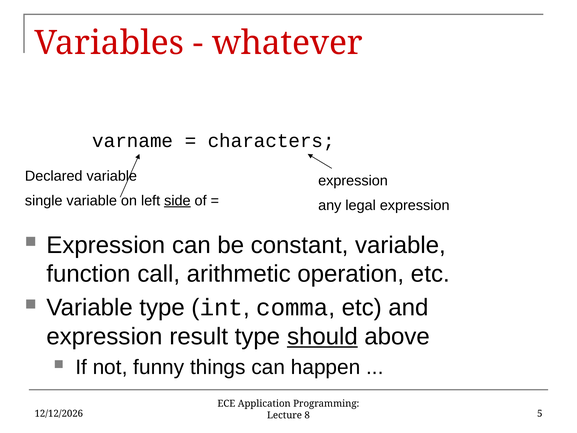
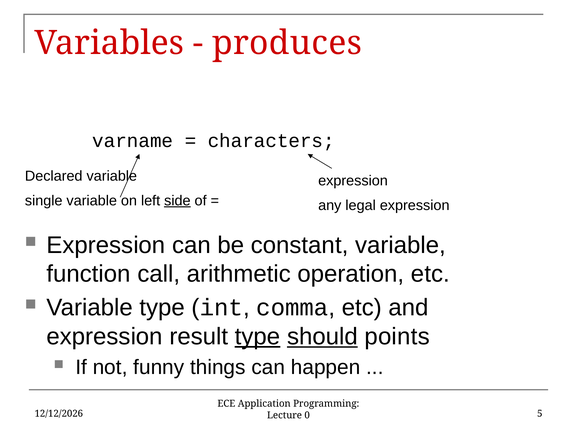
whatever: whatever -> produces
type at (258, 336) underline: none -> present
above: above -> points
8: 8 -> 0
